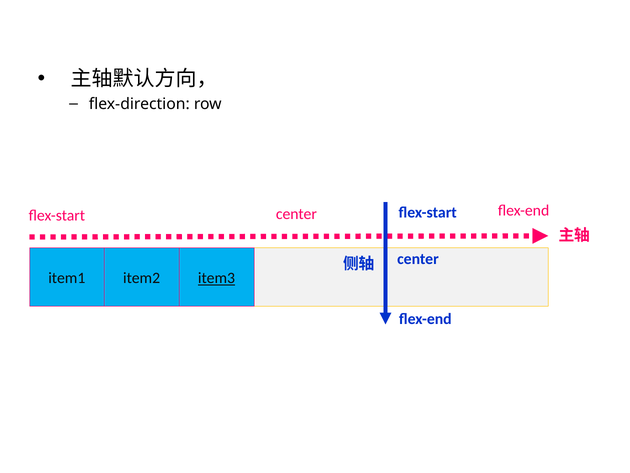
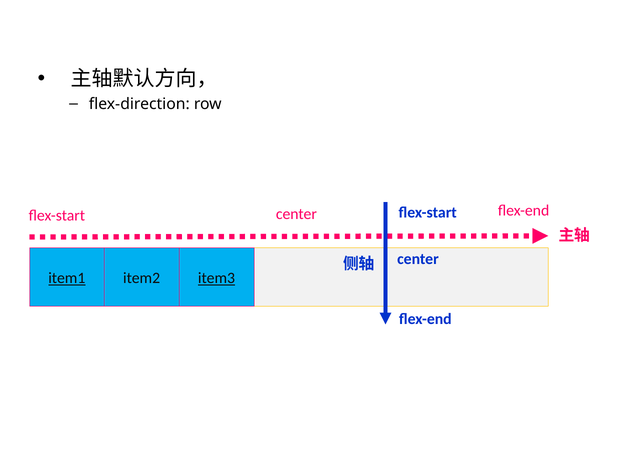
item1 underline: none -> present
